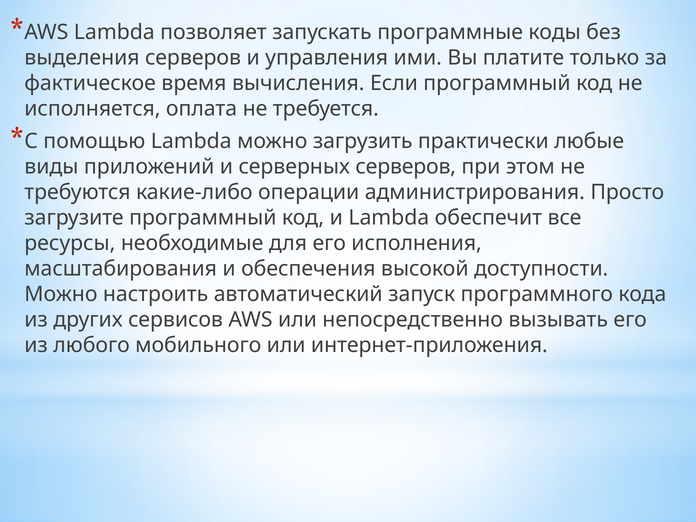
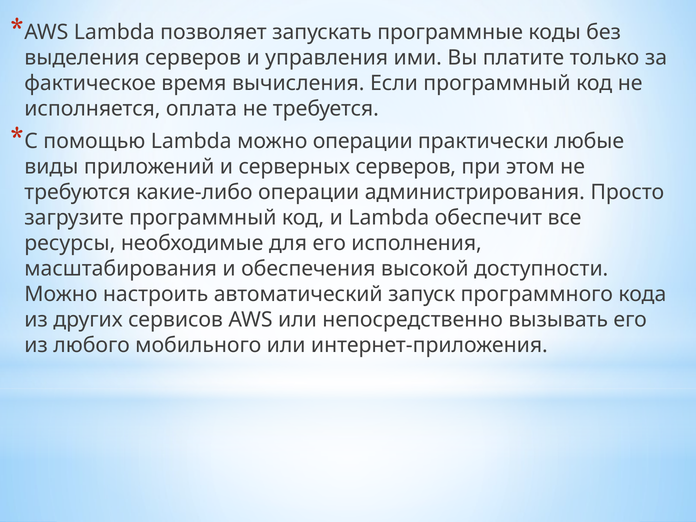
можно загрузить: загрузить -> операции
